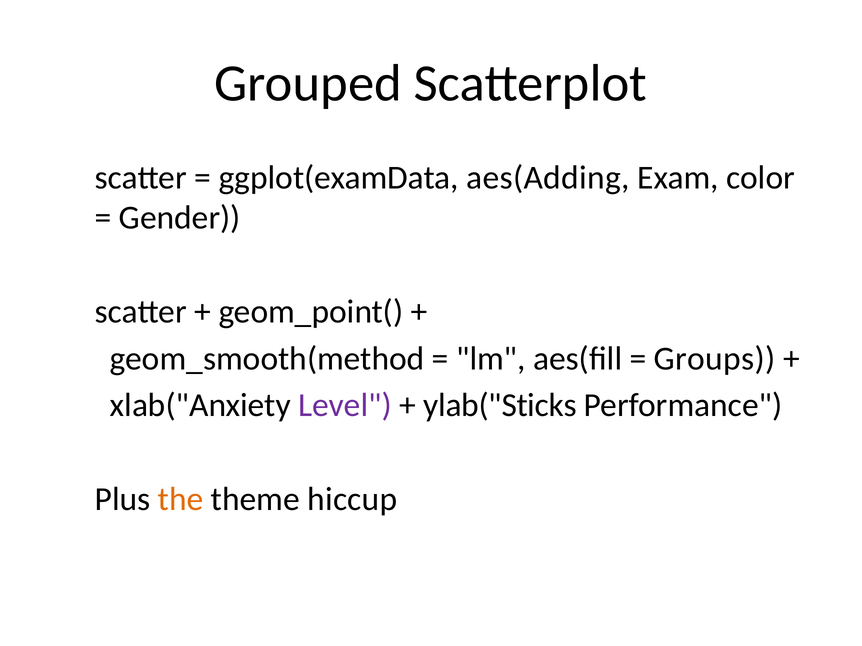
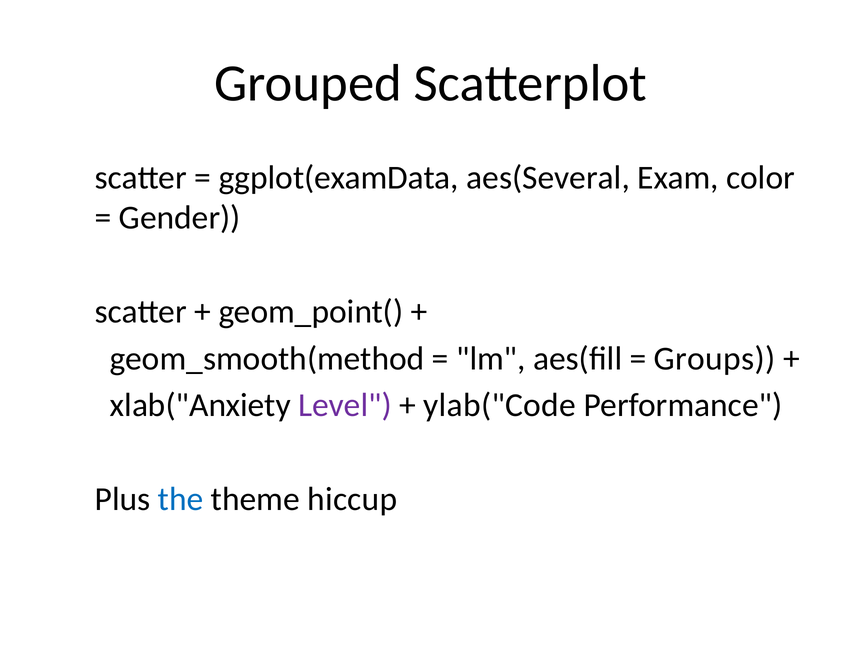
aes(Adding: aes(Adding -> aes(Several
ylab("Sticks: ylab("Sticks -> ylab("Code
the colour: orange -> blue
